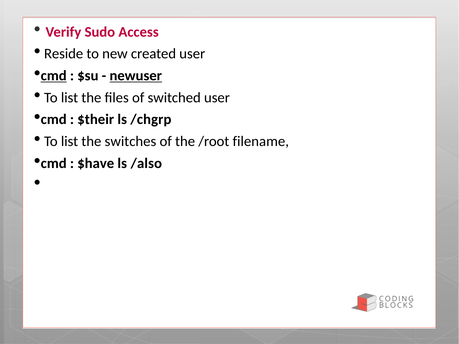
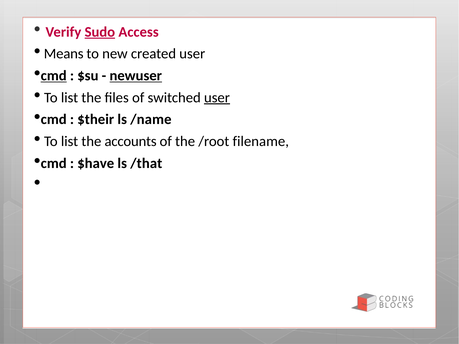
Sudo underline: none -> present
Reside: Reside -> Means
user at (217, 98) underline: none -> present
/chgrp: /chgrp -> /name
switches: switches -> accounts
/also: /also -> /that
